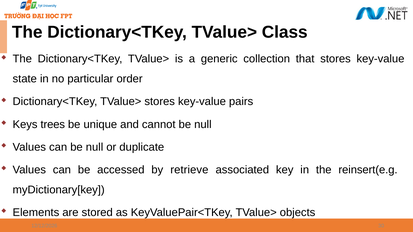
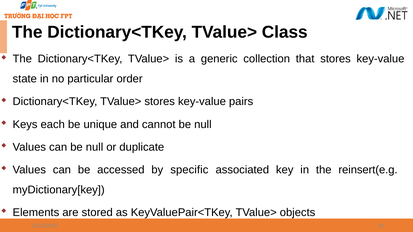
trees: trees -> each
retrieve: retrieve -> specific
